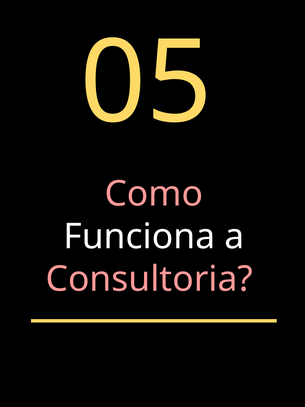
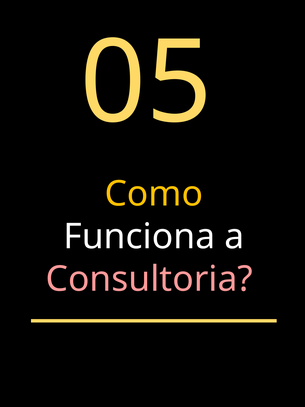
Como colour: pink -> yellow
